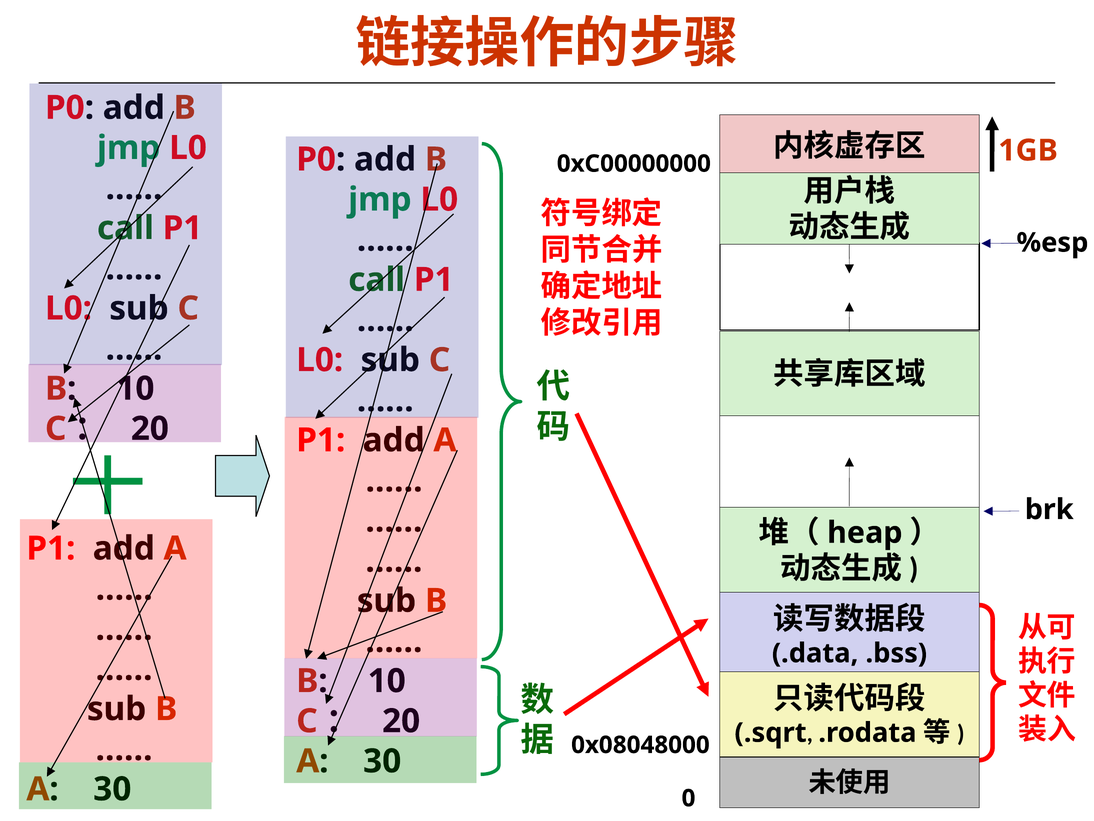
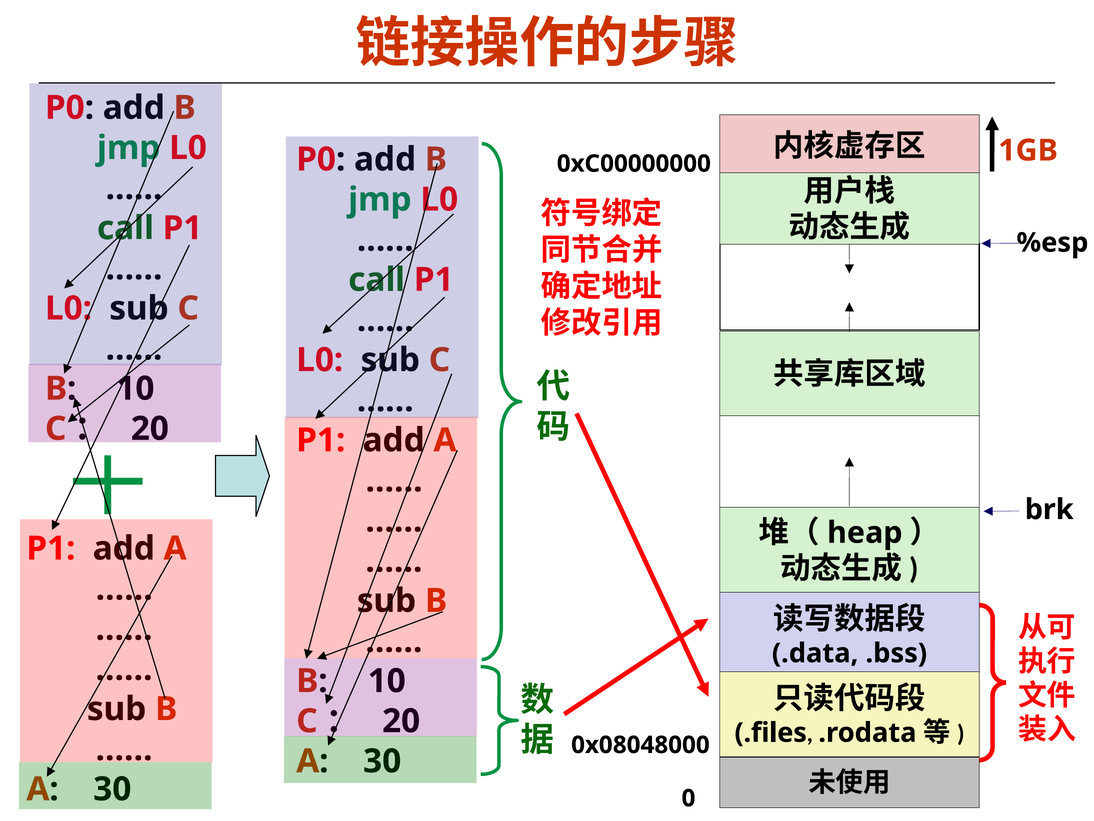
.sqrt: .sqrt -> .files
